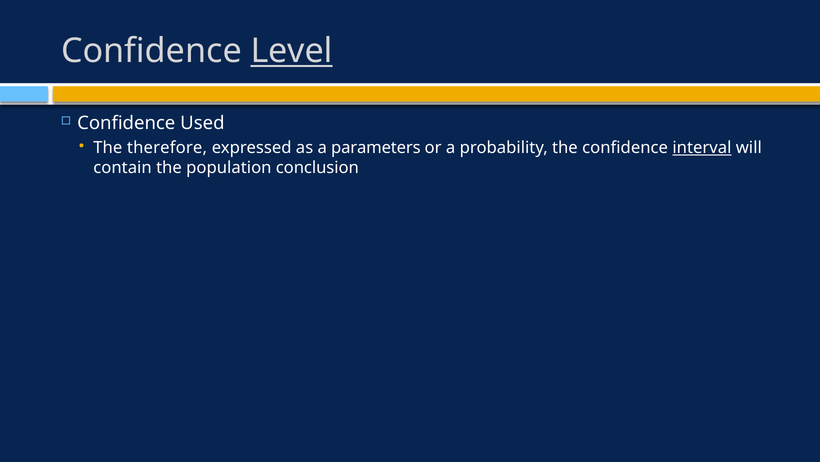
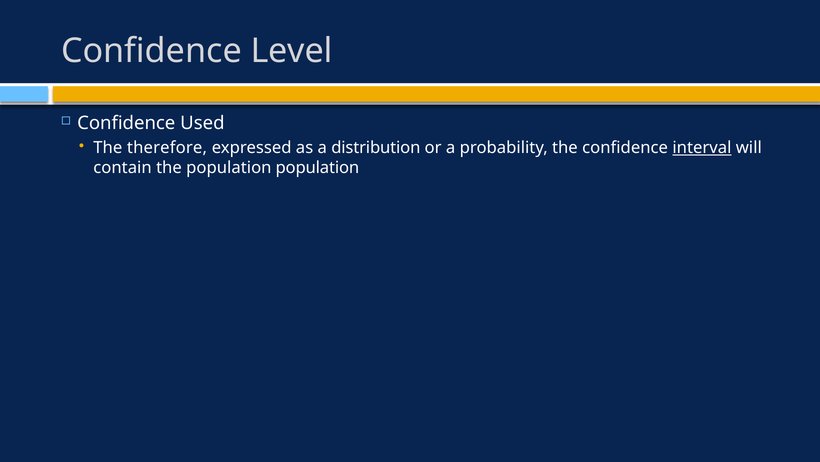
Level underline: present -> none
parameters: parameters -> distribution
population conclusion: conclusion -> population
